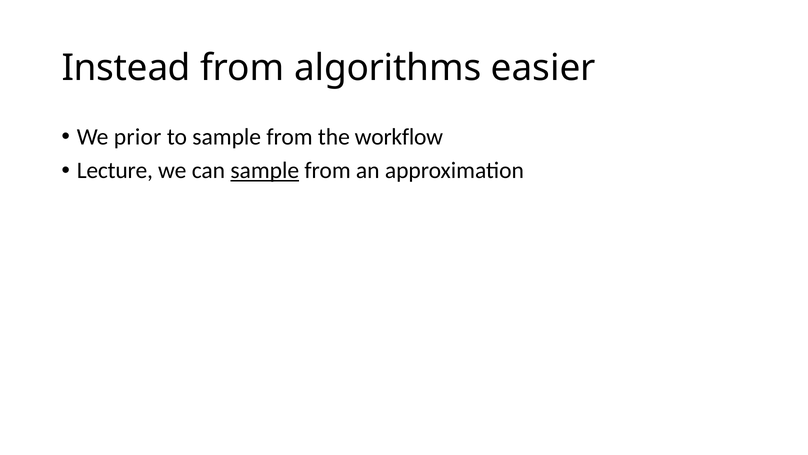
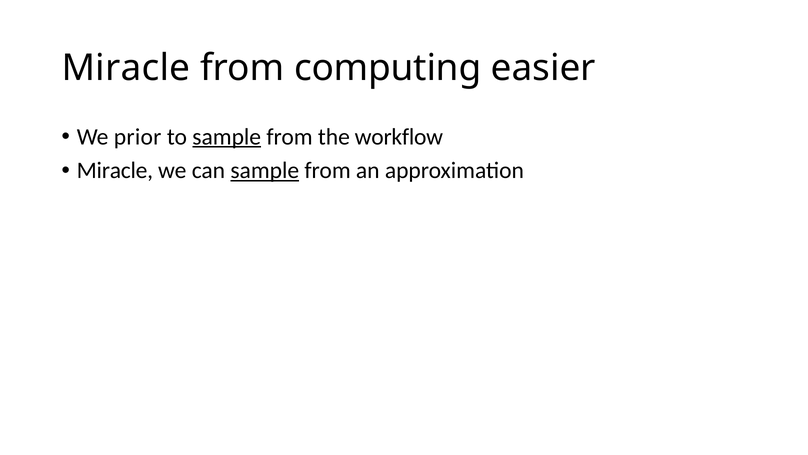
Instead at (126, 68): Instead -> Miracle
algorithms: algorithms -> computing
sample at (227, 137) underline: none -> present
Lecture at (115, 170): Lecture -> Miracle
